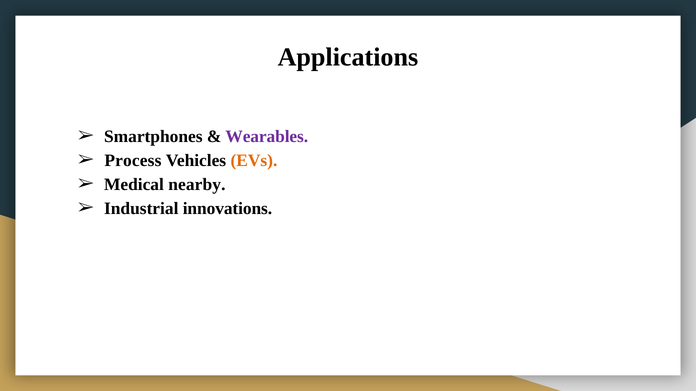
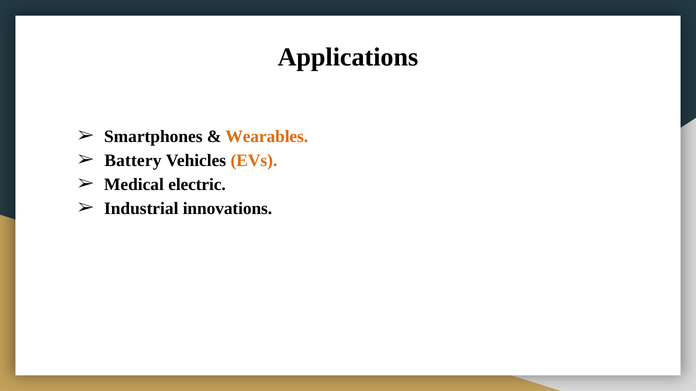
Wearables colour: purple -> orange
Process: Process -> Battery
nearby: nearby -> electric
